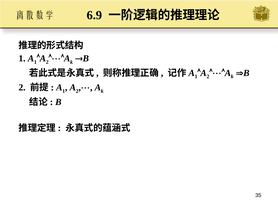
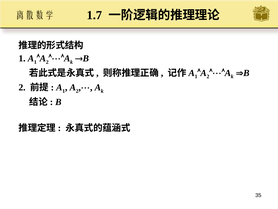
6.9: 6.9 -> 1.7
